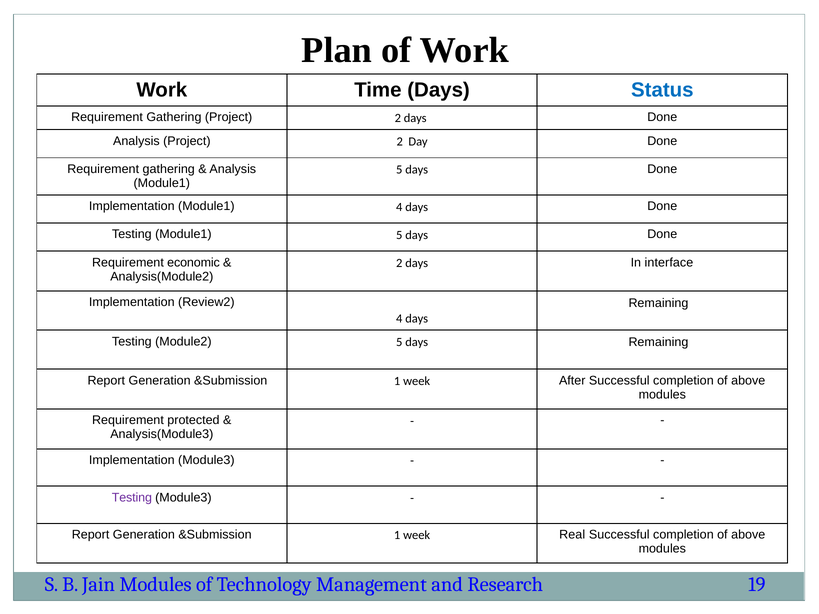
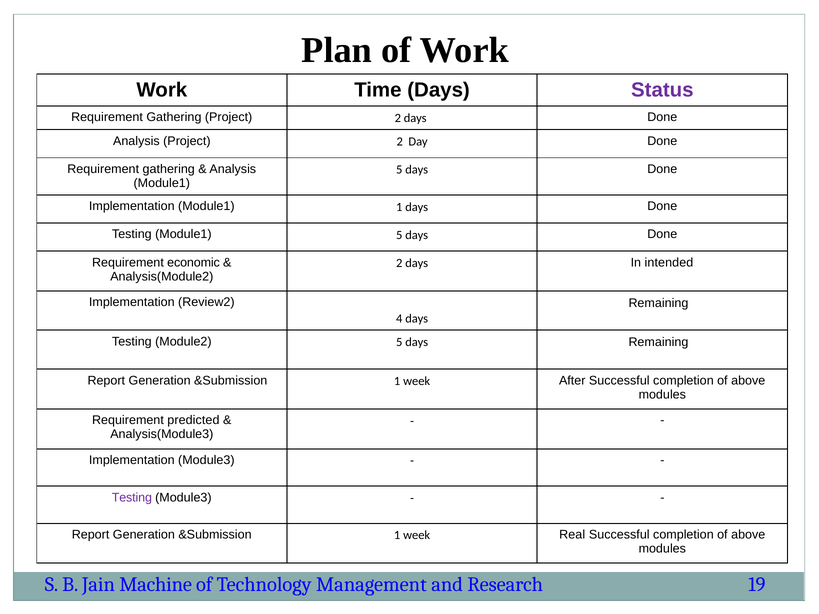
Status colour: blue -> purple
Module1 4: 4 -> 1
interface: interface -> intended
protected: protected -> predicted
Jain Modules: Modules -> Machine
